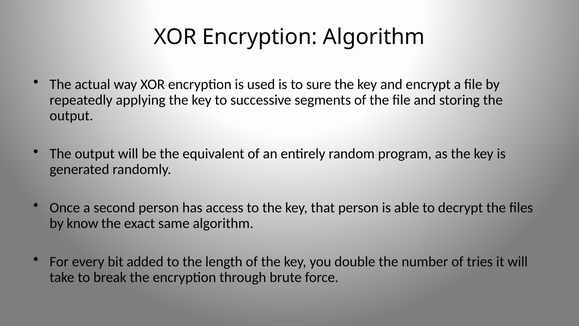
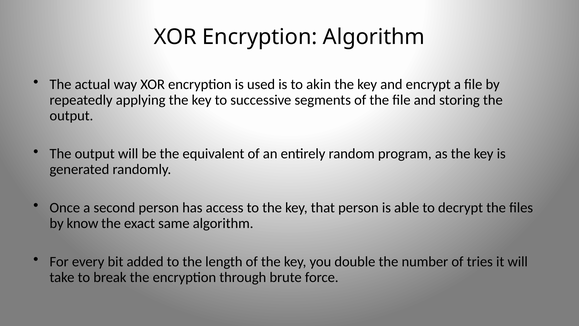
sure: sure -> akin
